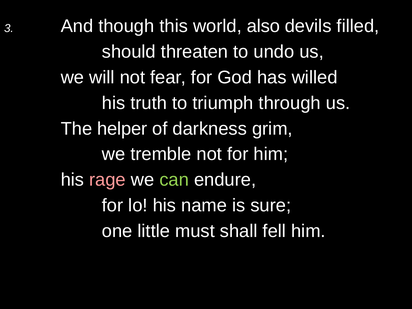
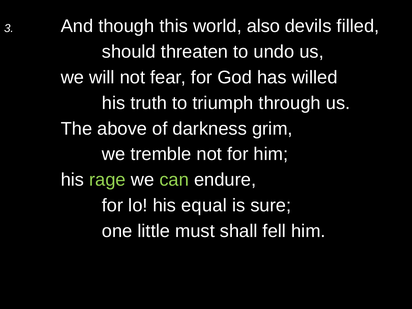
helper: helper -> above
rage colour: pink -> light green
name: name -> equal
